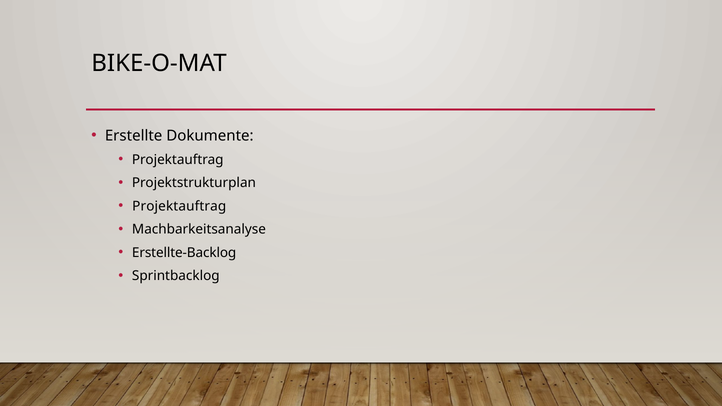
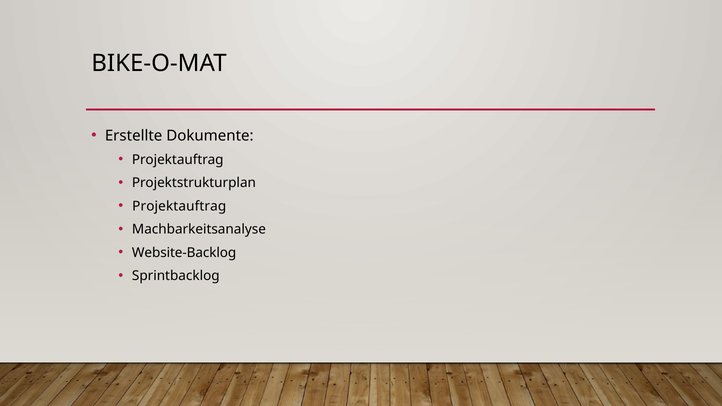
Erstellte-Backlog: Erstellte-Backlog -> Website-Backlog
